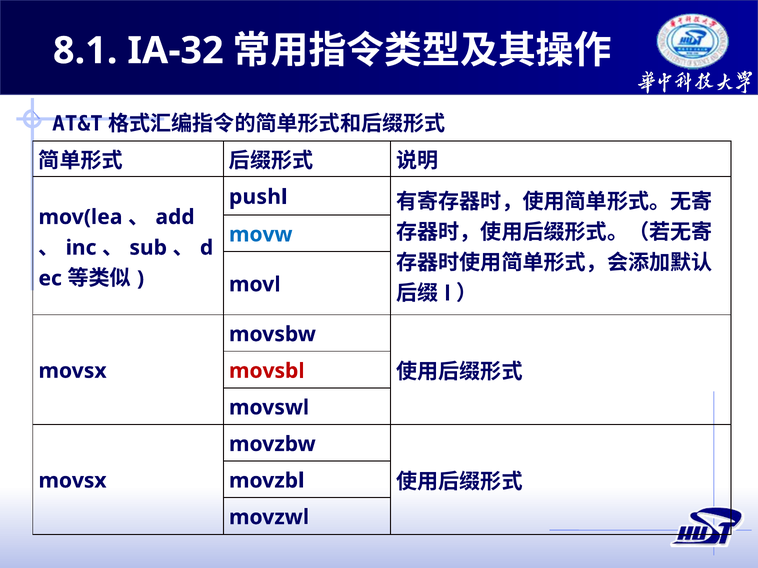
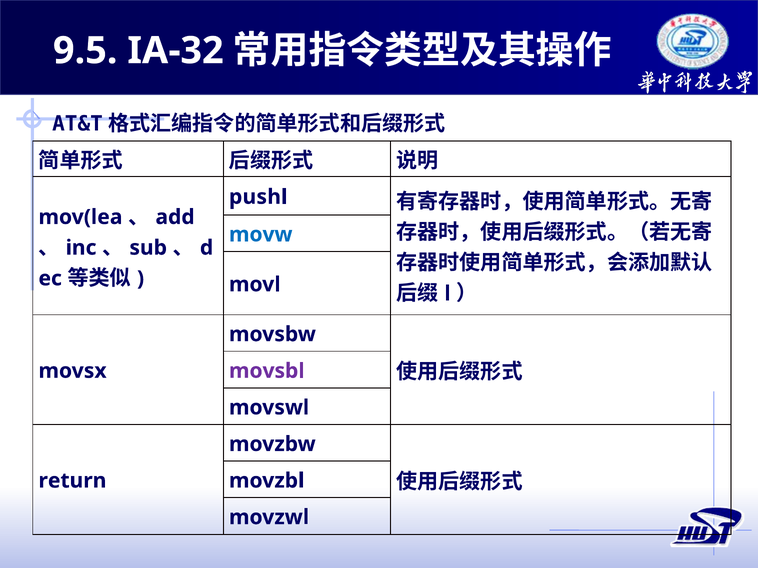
8.1: 8.1 -> 9.5
movsbl colour: red -> purple
movsx at (72, 481): movsx -> return
